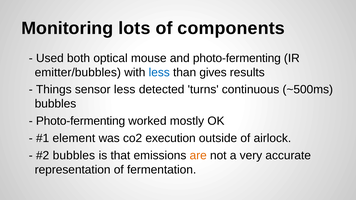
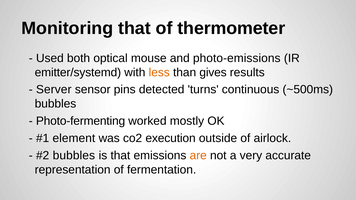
Monitoring lots: lots -> that
components: components -> thermometer
and photo-fermenting: photo-fermenting -> photo-emissions
emitter/bubbles: emitter/bubbles -> emitter/systemd
less at (159, 72) colour: blue -> orange
Things: Things -> Server
sensor less: less -> pins
